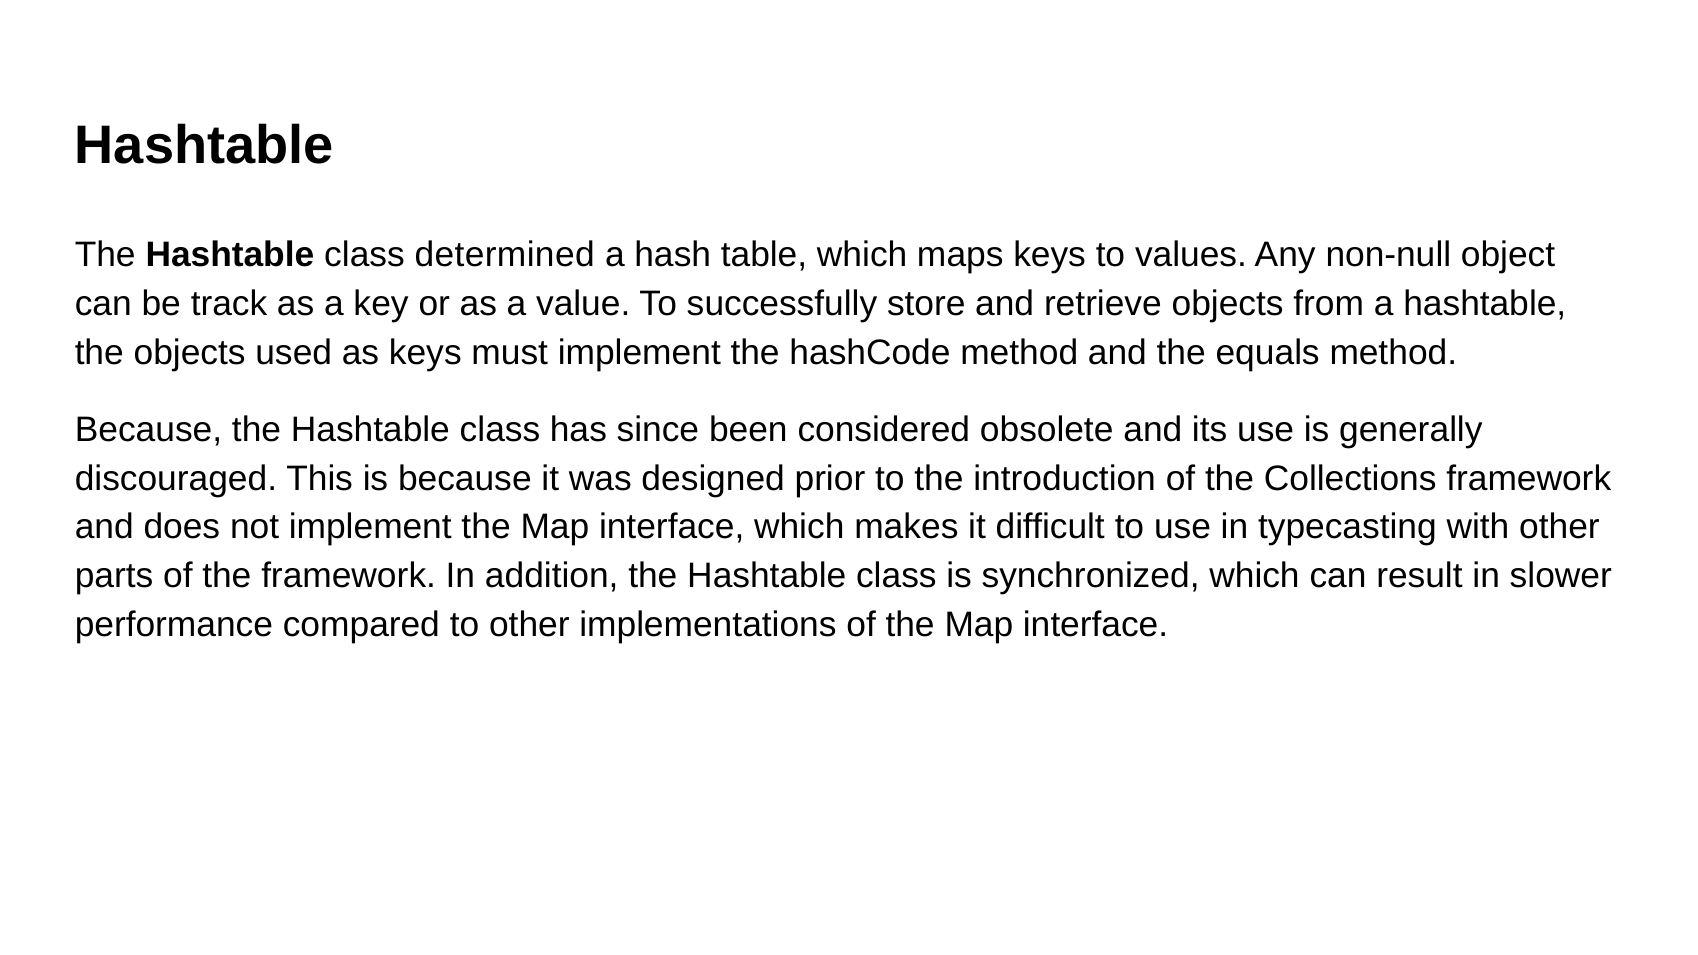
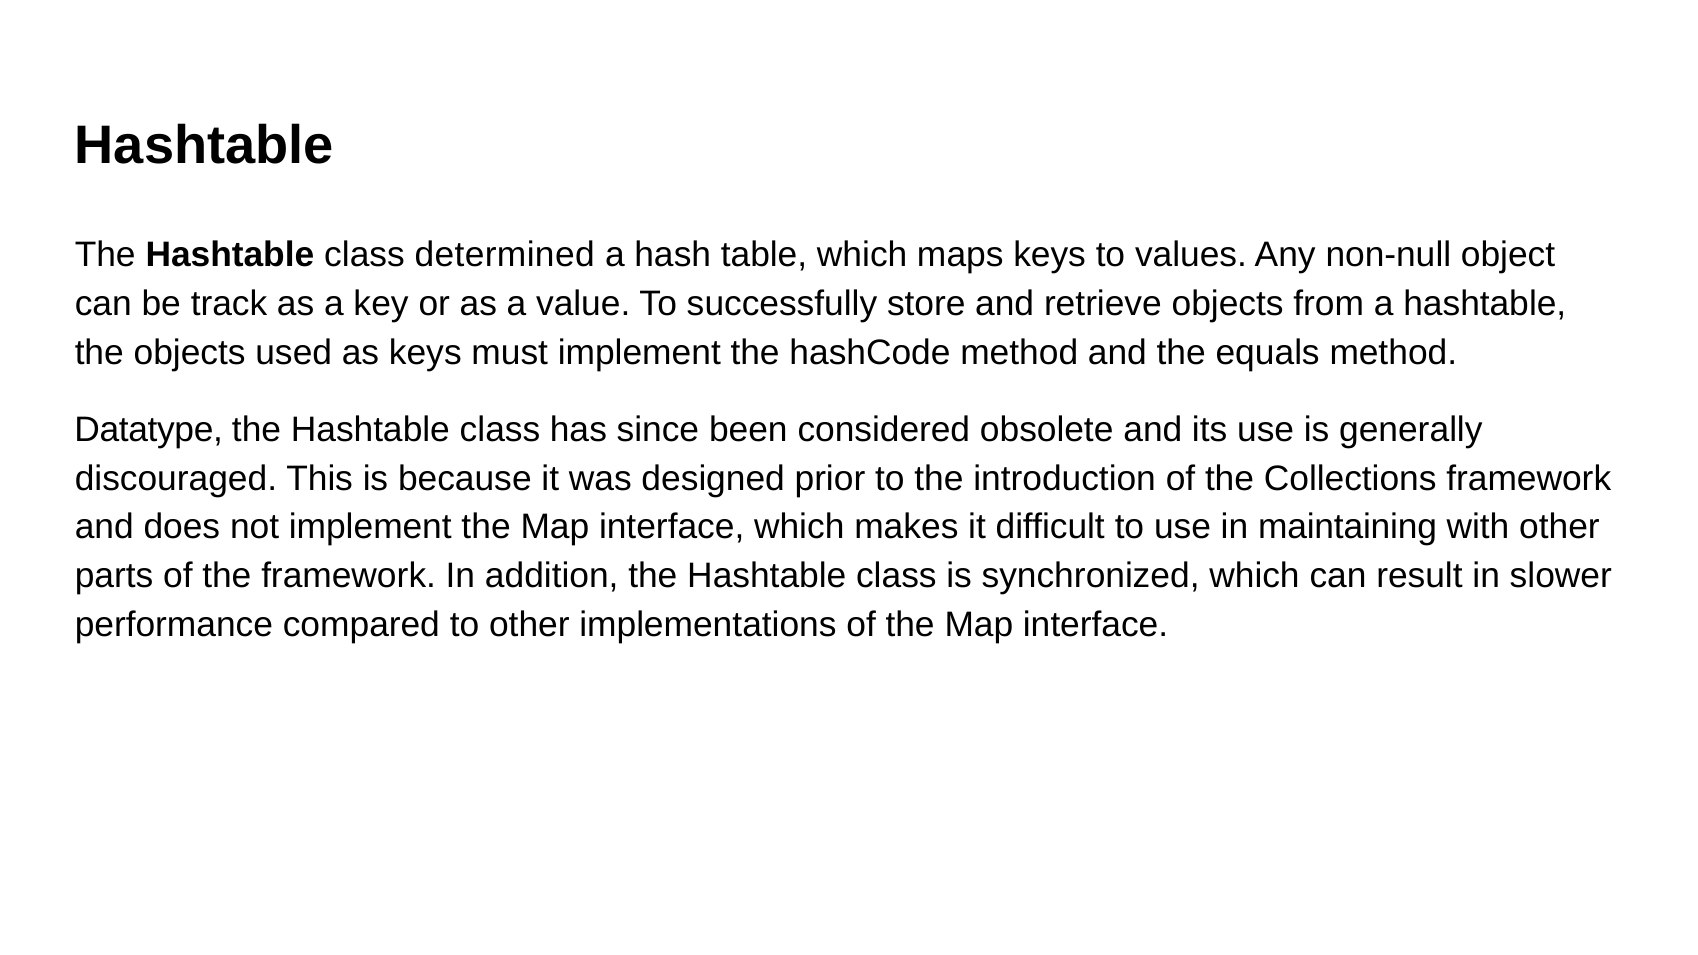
Because at (149, 430): Because -> Datatype
typecasting: typecasting -> maintaining
